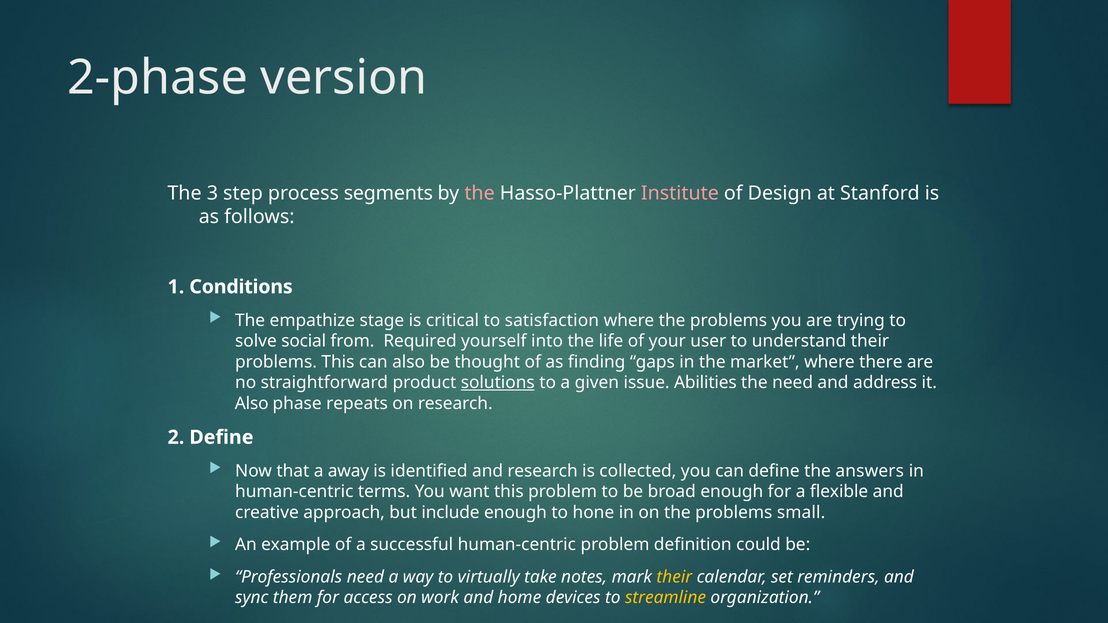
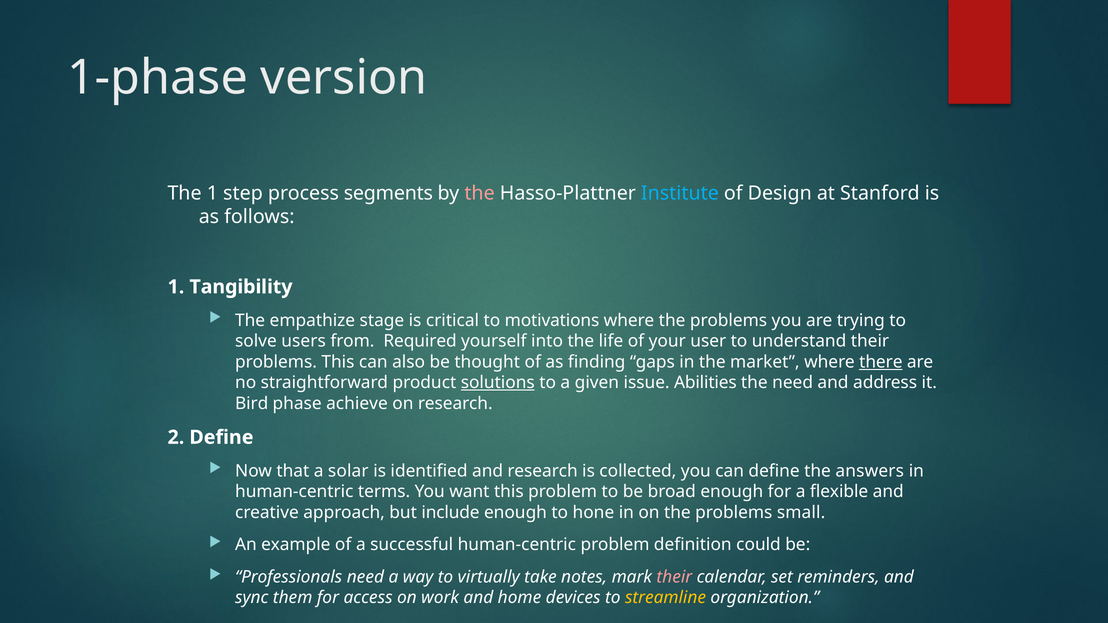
2-phase: 2-phase -> 1-phase
The 3: 3 -> 1
Institute colour: pink -> light blue
Conditions: Conditions -> Tangibility
satisfaction: satisfaction -> motivations
social: social -> users
there underline: none -> present
Also at (252, 404): Also -> Bird
repeats: repeats -> achieve
away: away -> solar
their at (674, 577) colour: yellow -> pink
